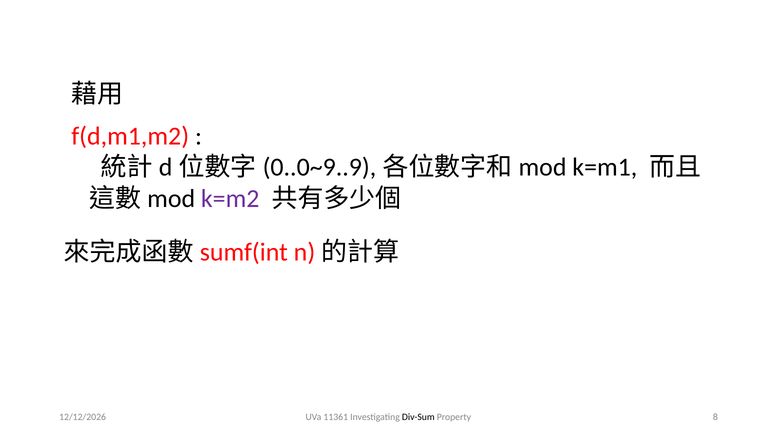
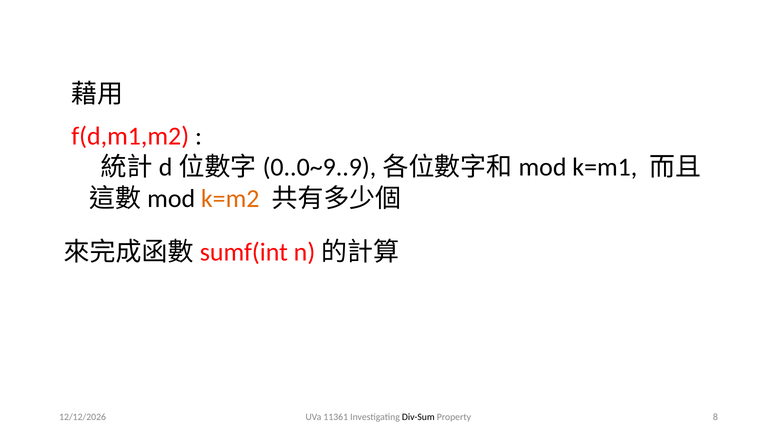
k=m2 colour: purple -> orange
